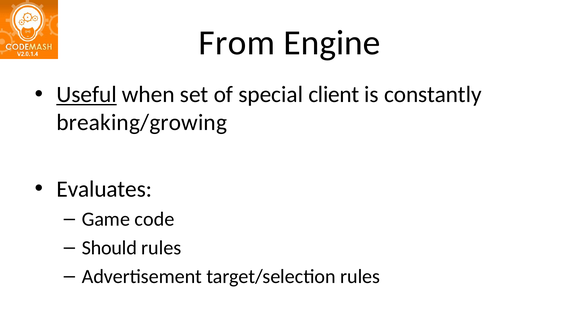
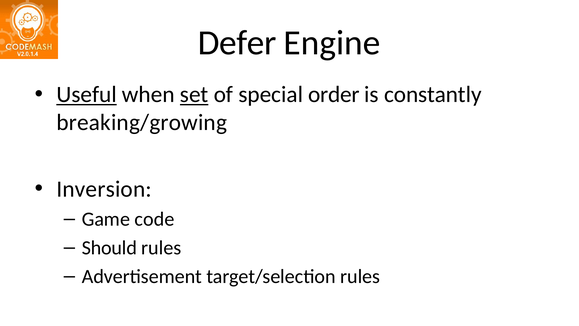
From: From -> Defer
set underline: none -> present
client: client -> order
Evaluates: Evaluates -> Inversion
